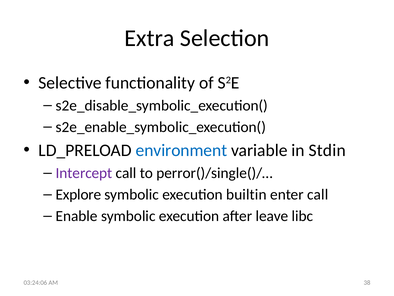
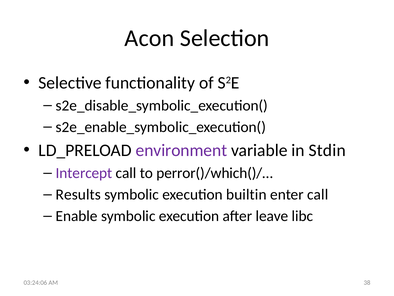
Extra: Extra -> Acon
environment colour: blue -> purple
perror()/single()/…: perror()/single()/… -> perror()/which()/…
Explore: Explore -> Results
